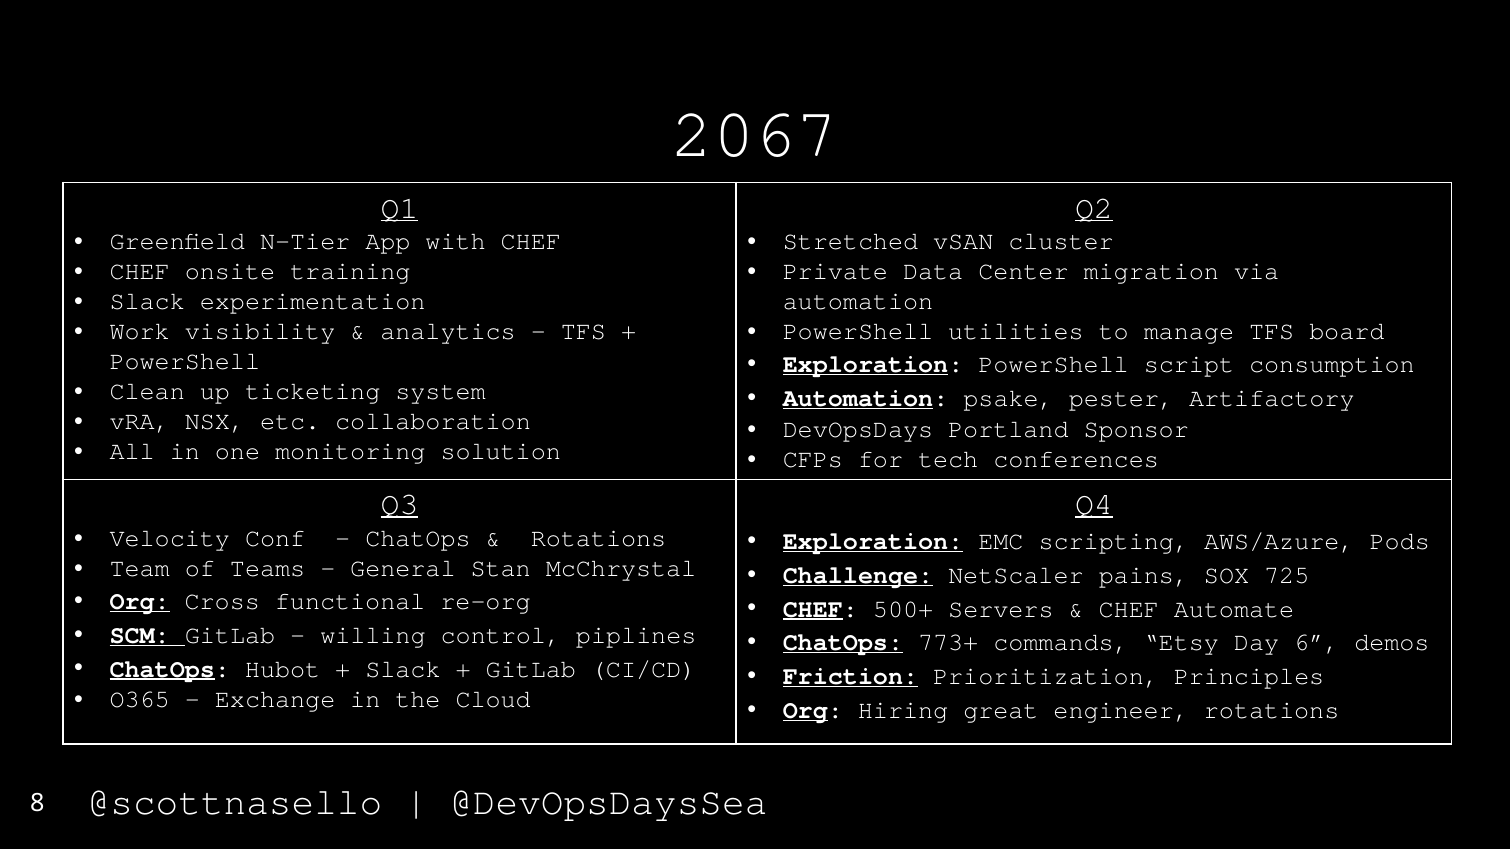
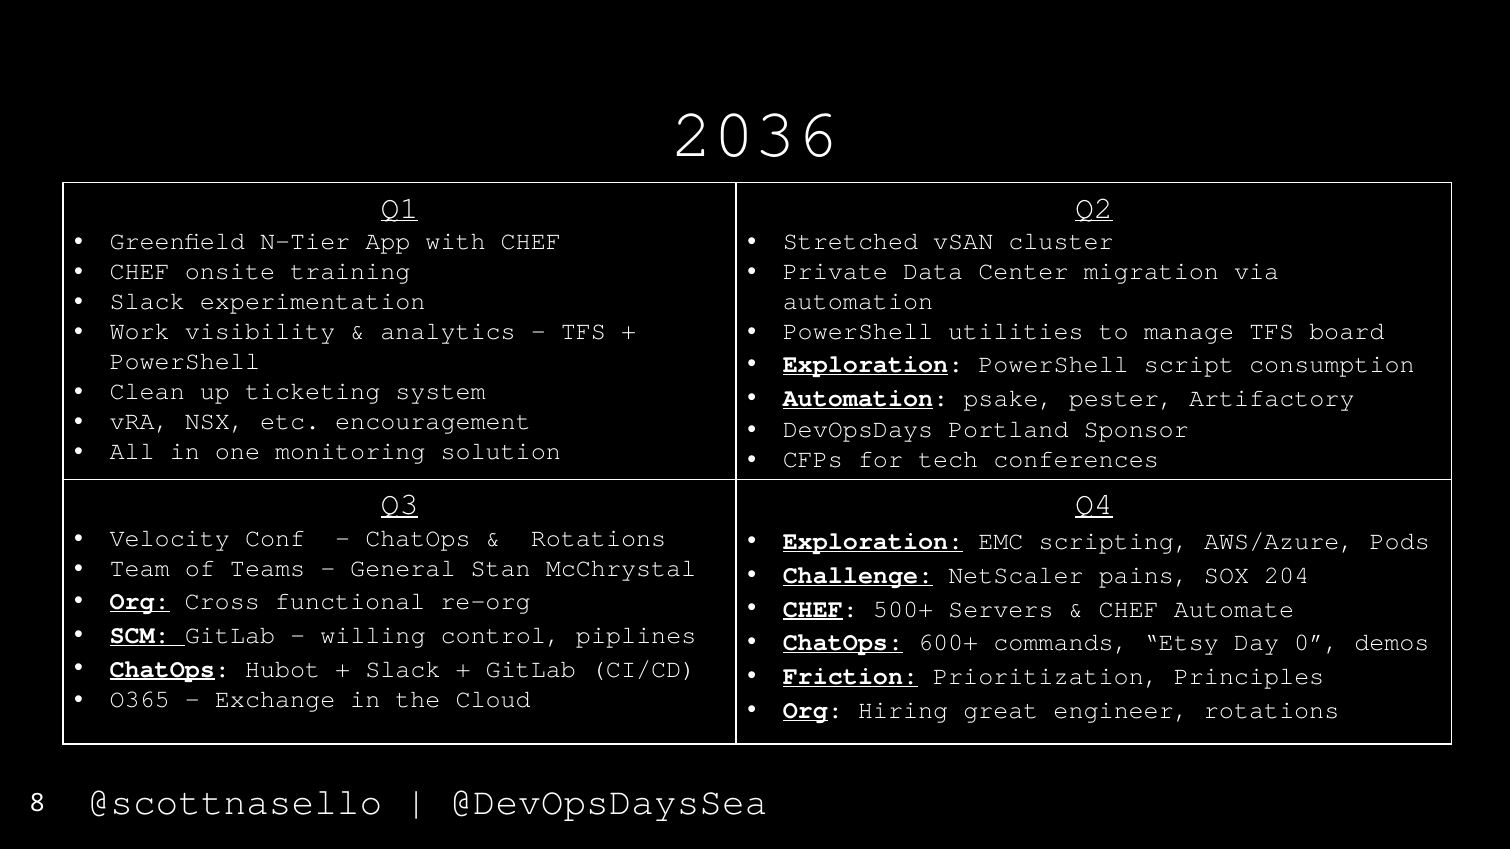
2067: 2067 -> 2036
collaboration: collaboration -> encouragement
725: 725 -> 204
773+: 773+ -> 600+
6: 6 -> 0
